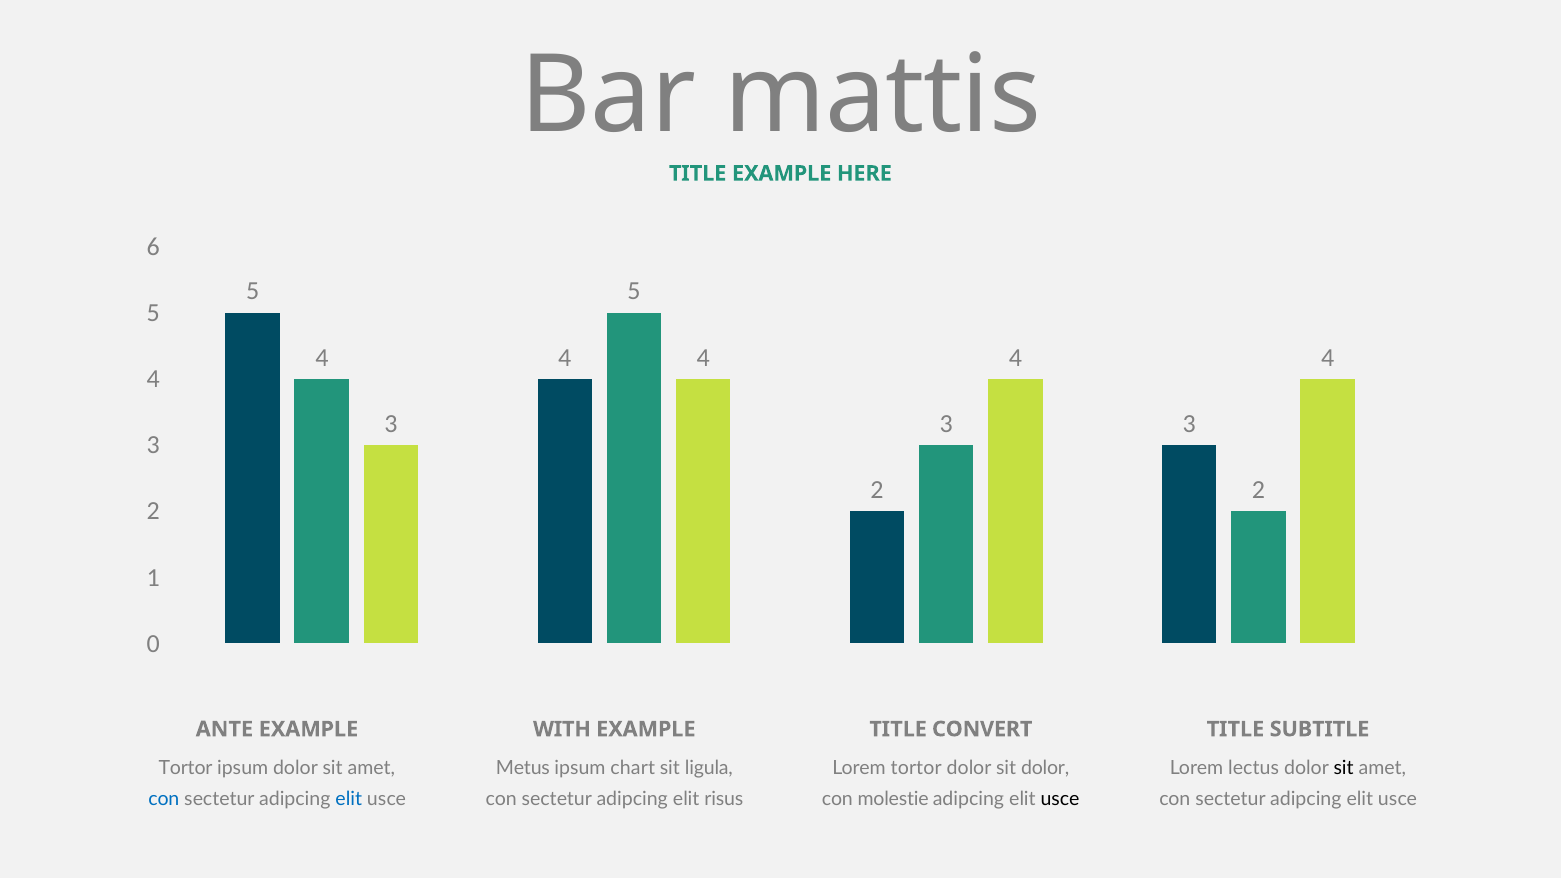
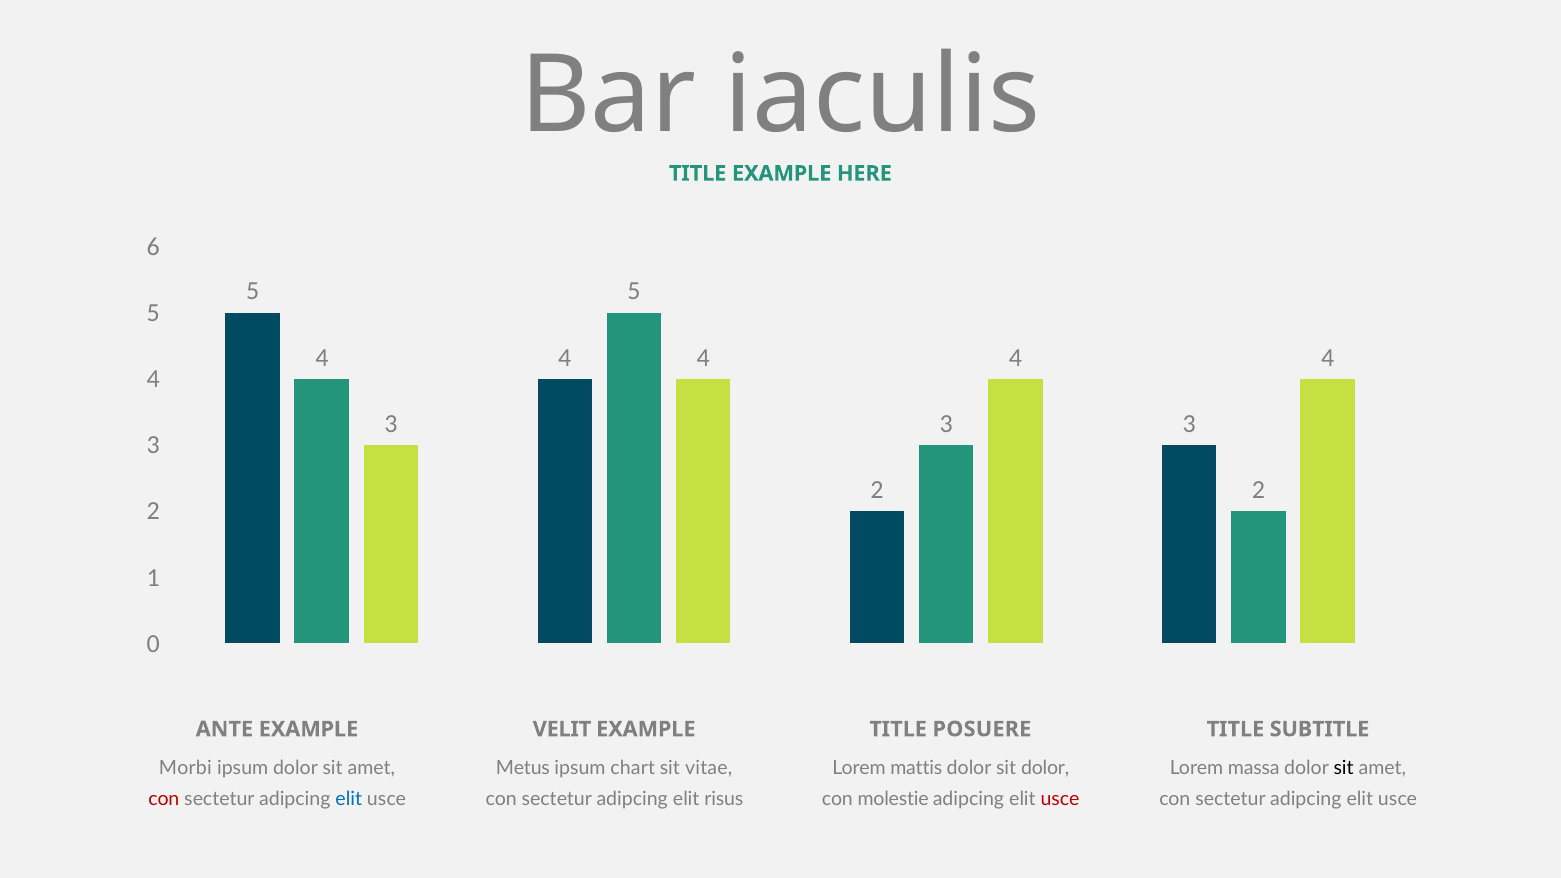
mattis: mattis -> iaculis
WITH: WITH -> VELIT
CONVERT: CONVERT -> POSUERE
Tortor at (186, 768): Tortor -> Morbi
ligula: ligula -> vitae
Lorem tortor: tortor -> mattis
lectus: lectus -> massa
con at (164, 799) colour: blue -> red
usce at (1060, 799) colour: black -> red
